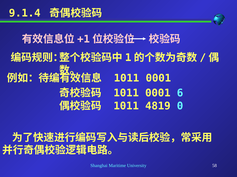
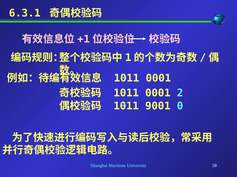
9.1.4: 9.1.4 -> 6.3.1
6: 6 -> 2
4819: 4819 -> 9001
